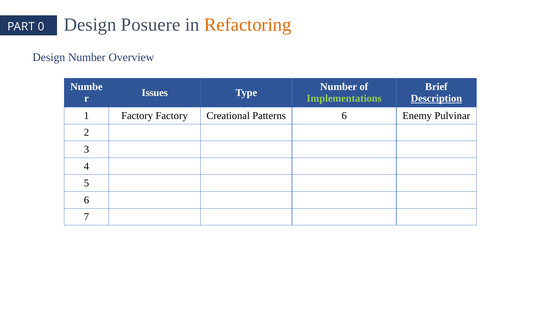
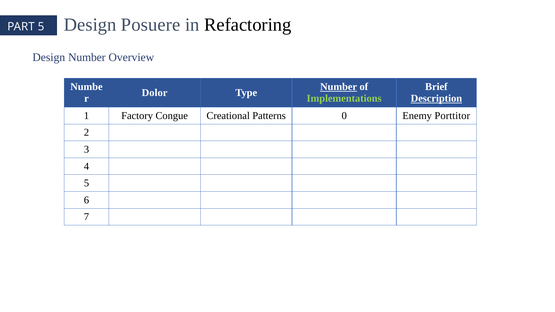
PART 0: 0 -> 5
Refactoring colour: orange -> black
Number at (339, 87) underline: none -> present
Issues: Issues -> Dolor
Factory Factory: Factory -> Congue
Patterns 6: 6 -> 0
Pulvinar: Pulvinar -> Porttitor
